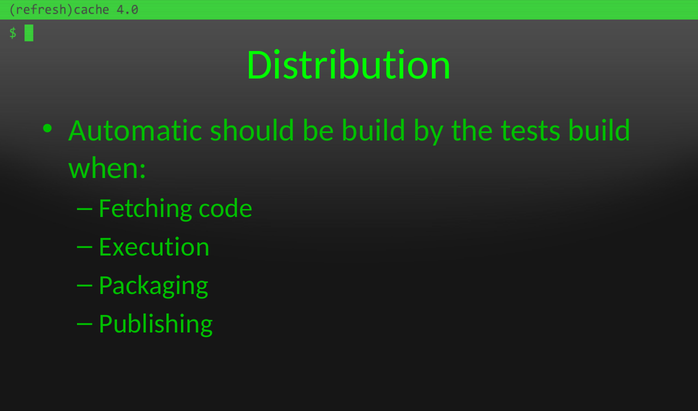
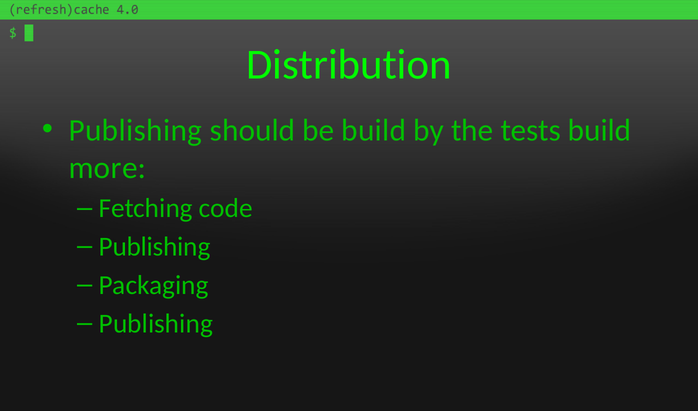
Automatic at (135, 130): Automatic -> Publishing
when: when -> more
Execution at (154, 247): Execution -> Publishing
